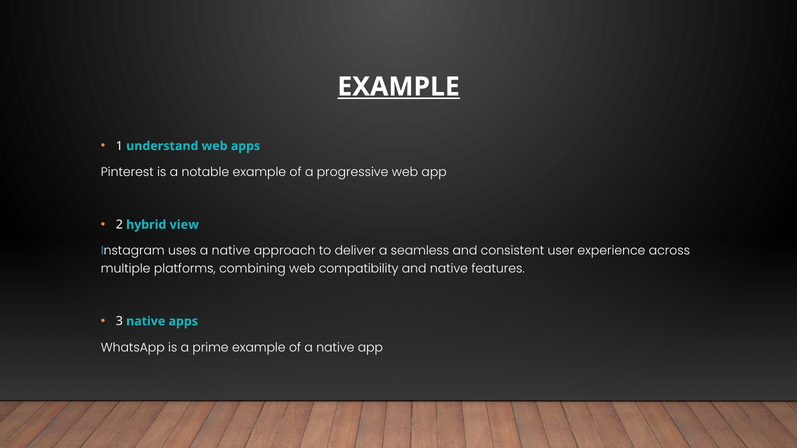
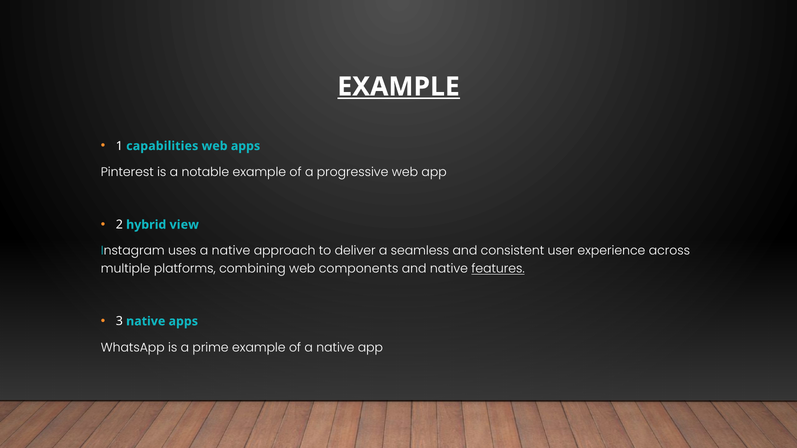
understand: understand -> capabilities
compatibility: compatibility -> components
features underline: none -> present
